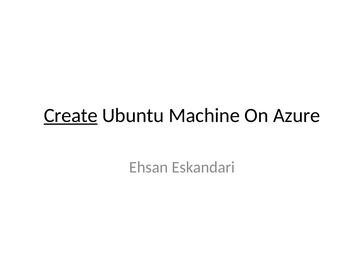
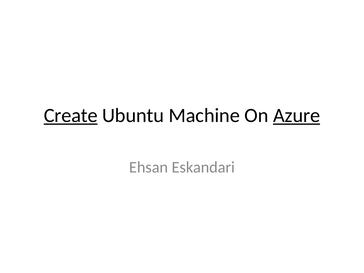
Azure underline: none -> present
